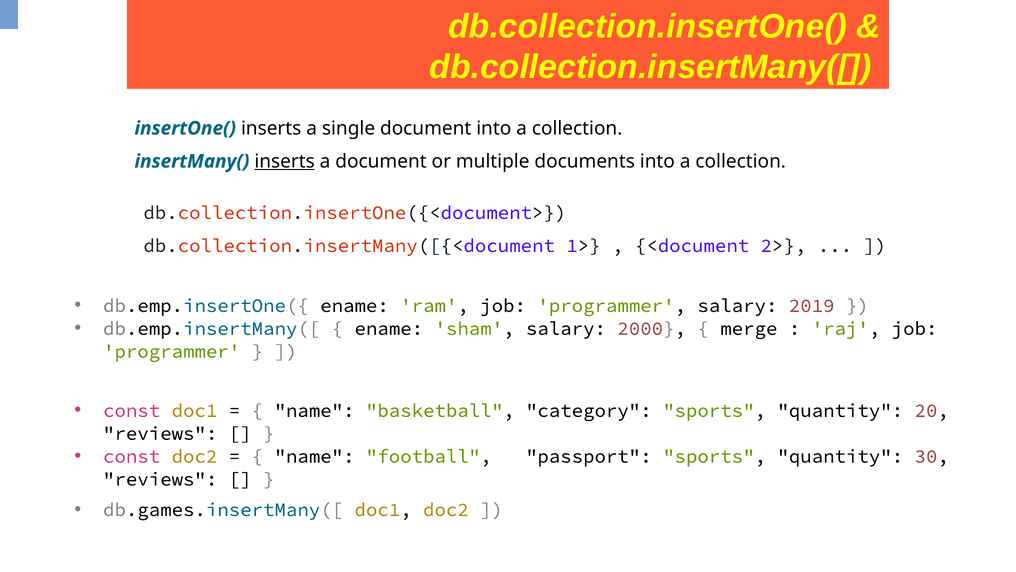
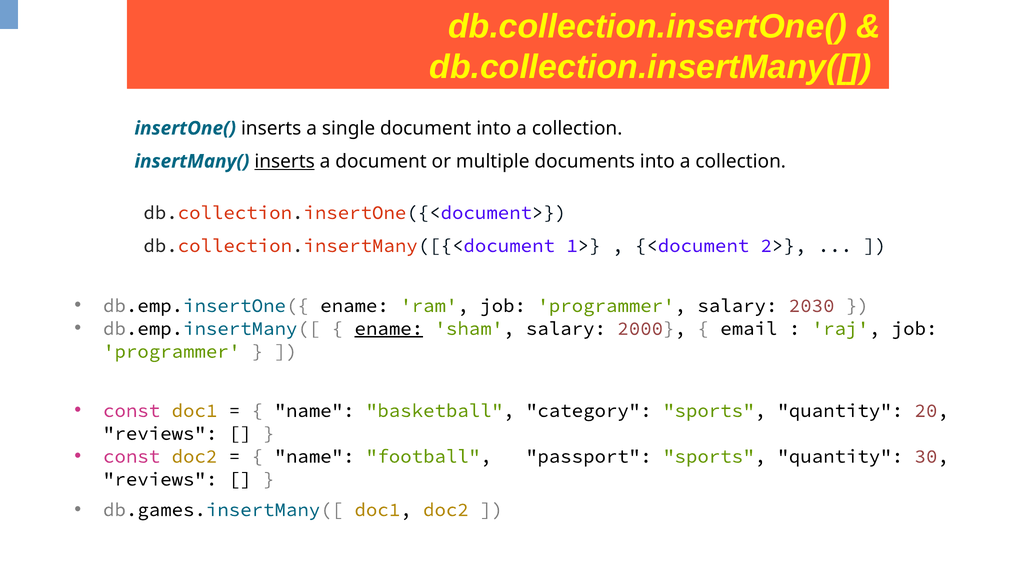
2019: 2019 -> 2030
ename at (389, 328) underline: none -> present
merge: merge -> email
